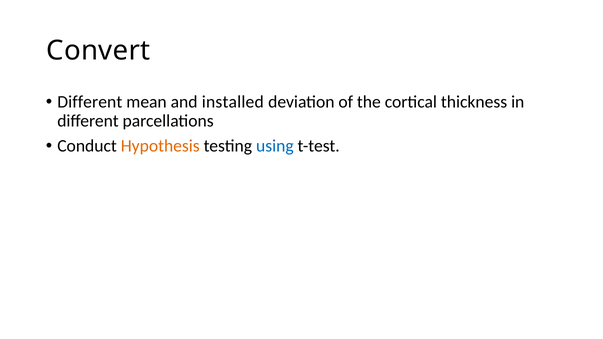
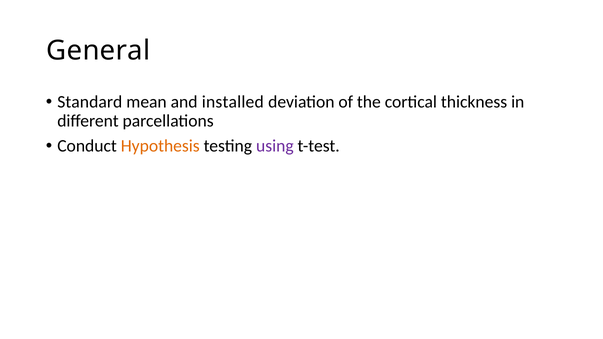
Convert: Convert -> General
Different at (90, 102): Different -> Standard
using colour: blue -> purple
